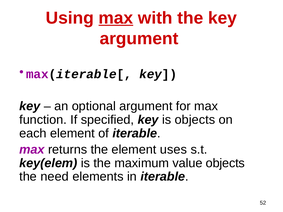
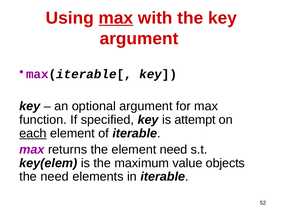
is objects: objects -> attempt
each underline: none -> present
element uses: uses -> need
